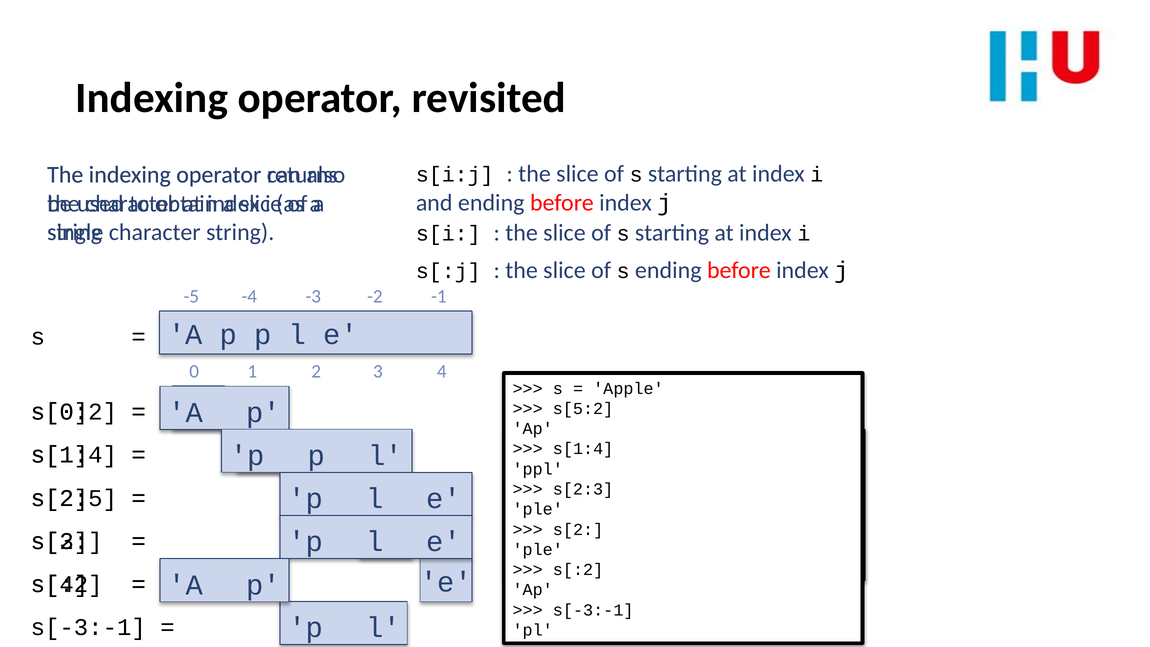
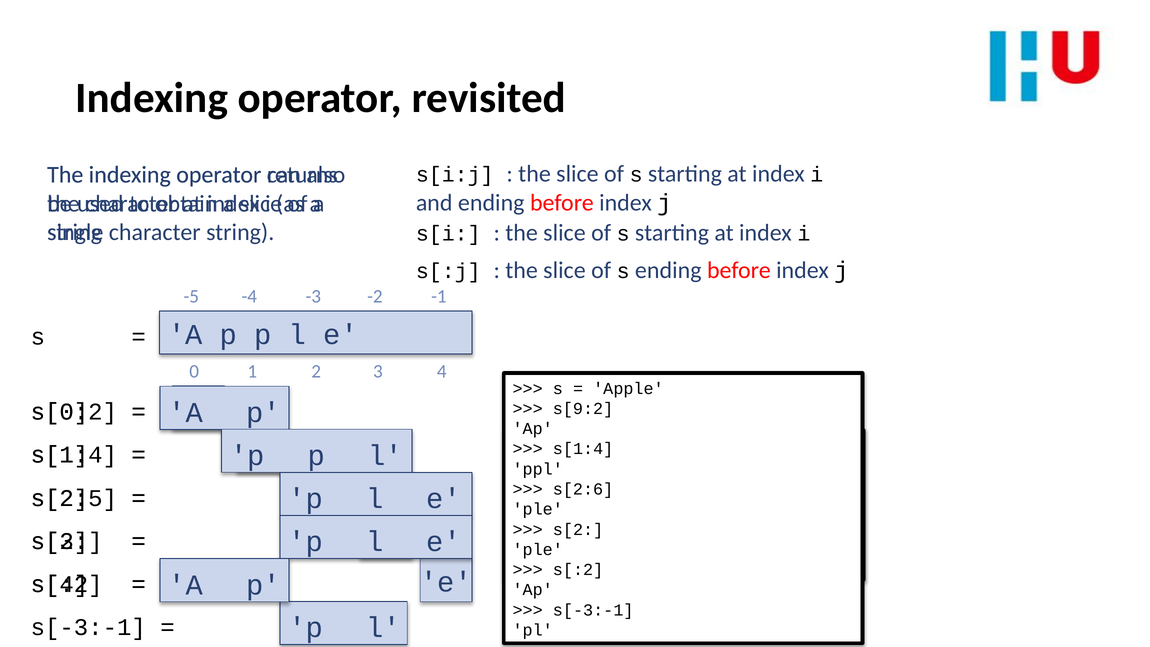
s[5:2: s[5:2 -> s[9:2
s[2:3: s[2:3 -> s[2:6
